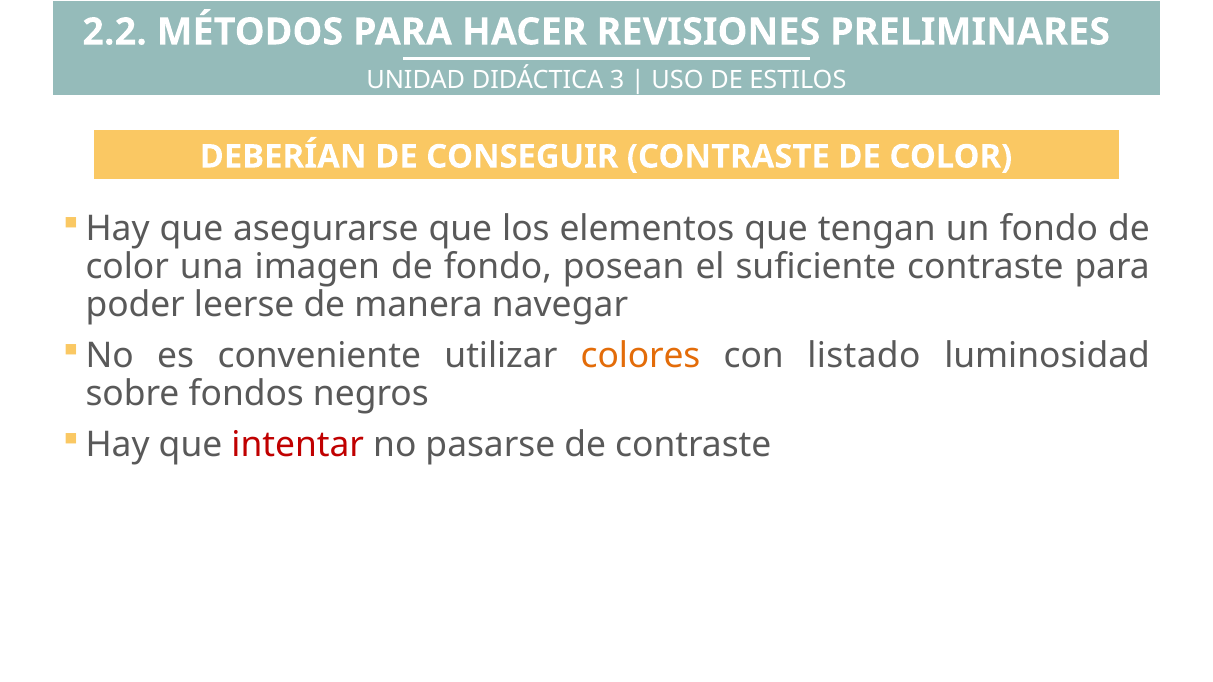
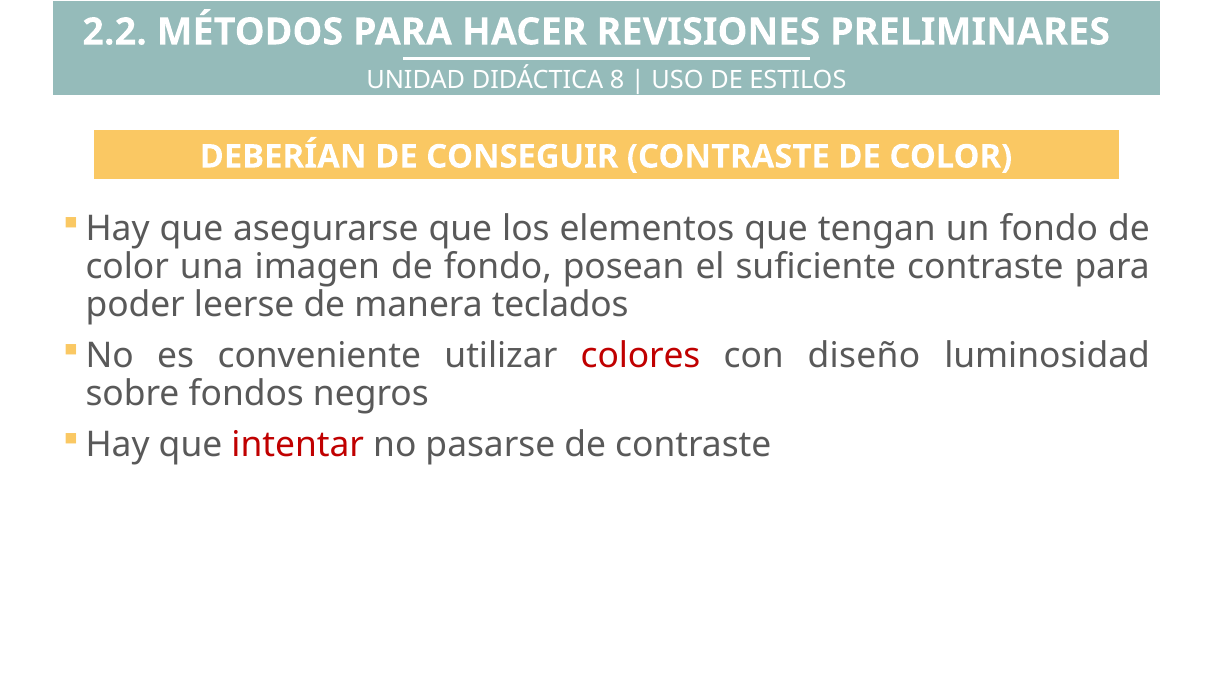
3: 3 -> 8
navegar: navegar -> teclados
colores colour: orange -> red
listado: listado -> diseño
